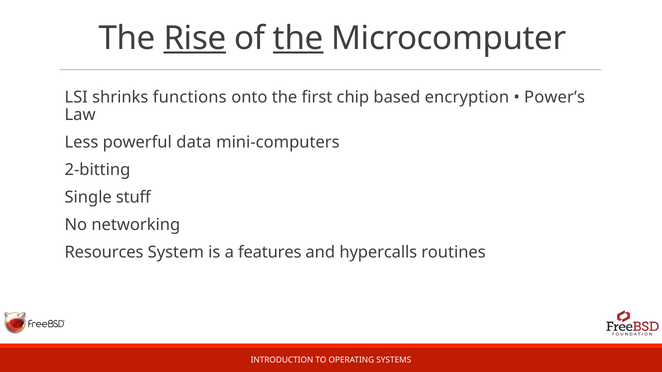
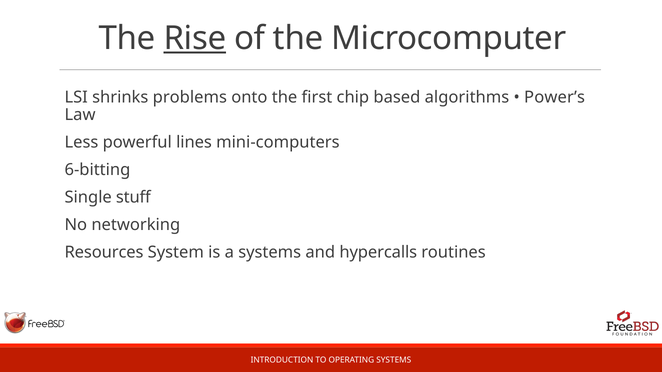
the at (298, 38) underline: present -> none
functions: functions -> problems
encryption: encryption -> algorithms
data: data -> lines
2-bitting: 2-bitting -> 6-bitting
a features: features -> systems
